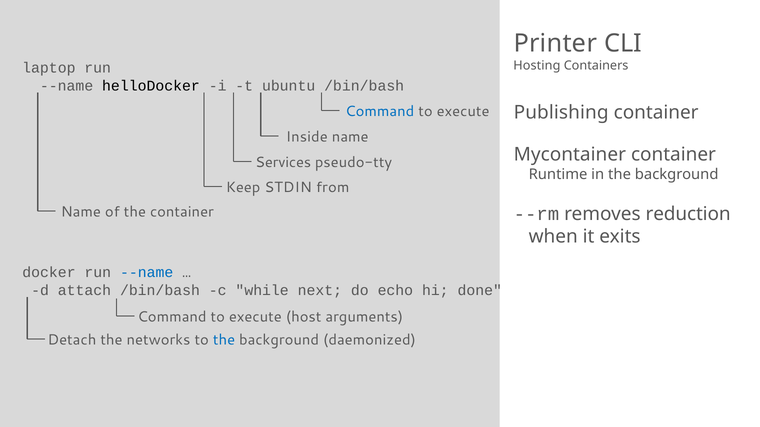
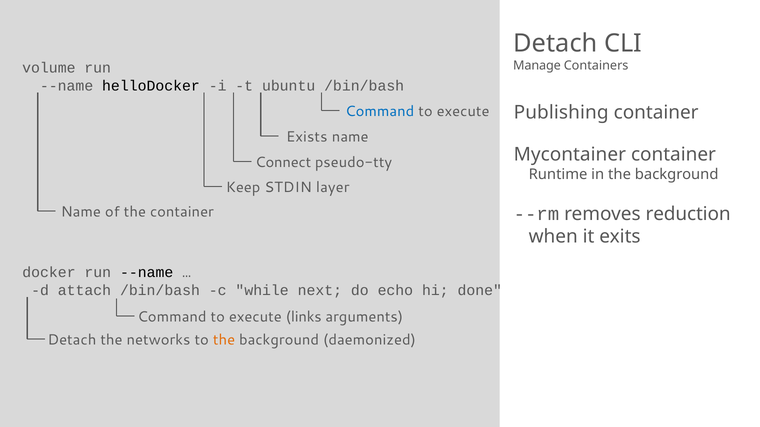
Printer at (555, 43): Printer -> Detach
Hosting: Hosting -> Manage
laptop: laptop -> volume
Inside: Inside -> Exists
Services: Services -> Connect
from: from -> layer
--name at (147, 273) colour: blue -> black
host: host -> links
the at (224, 340) colour: blue -> orange
